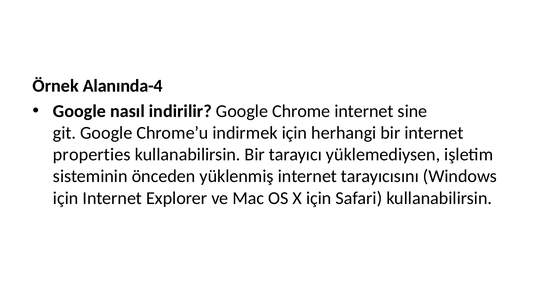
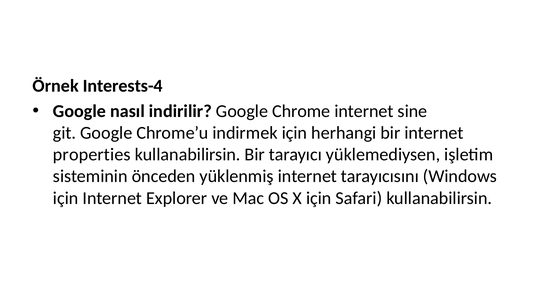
Alanında-4: Alanında-4 -> Interests-4
